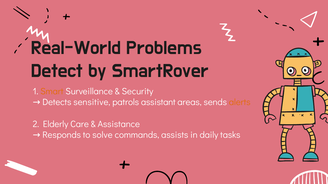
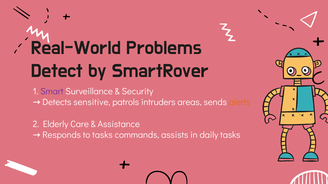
Smart colour: orange -> purple
assistant: assistant -> intruders
to solve: solve -> tasks
